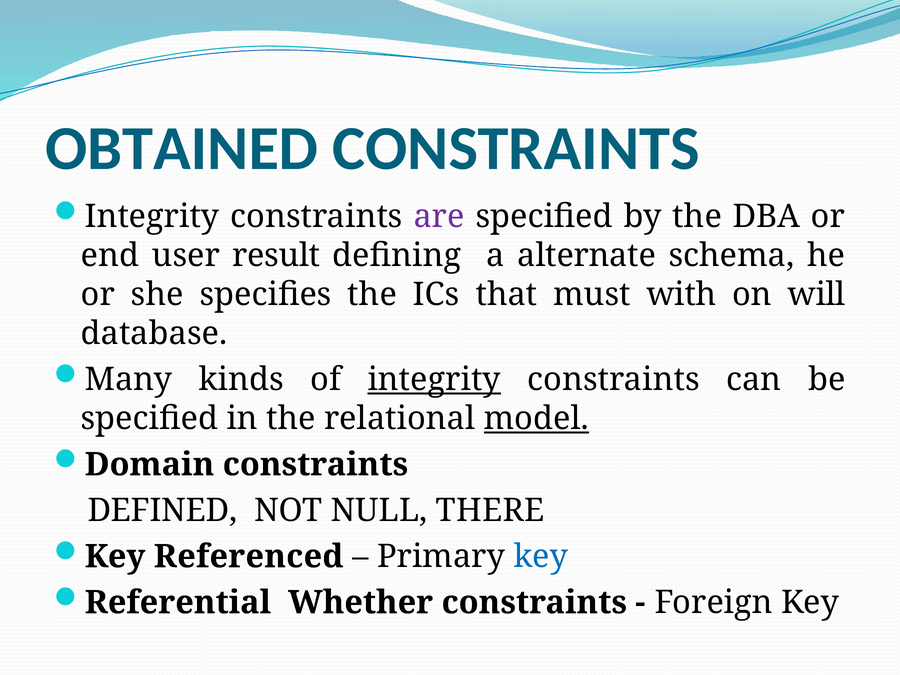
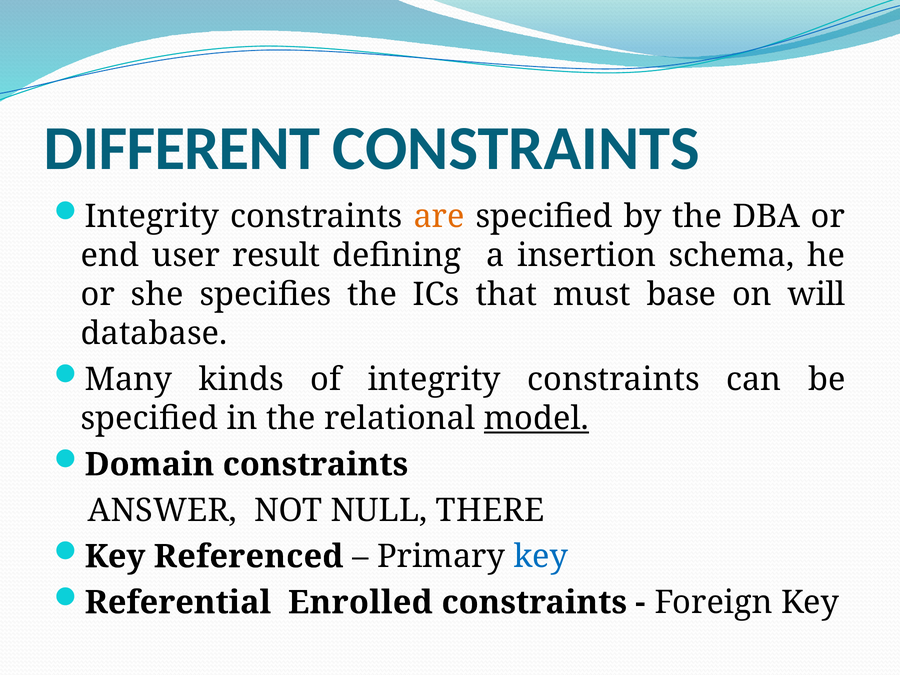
OBTAINED: OBTAINED -> DIFFERENT
are colour: purple -> orange
alternate: alternate -> insertion
with: with -> base
integrity at (434, 380) underline: present -> none
DEFINED: DEFINED -> ANSWER
Whether: Whether -> Enrolled
